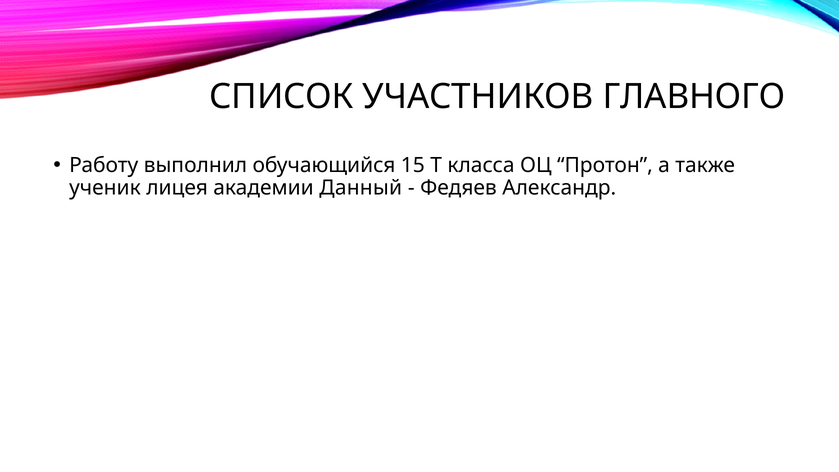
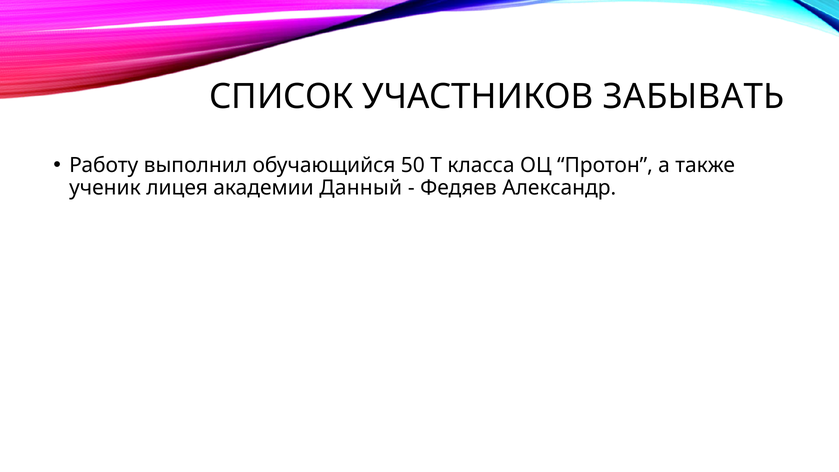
ГЛАВНОГО: ГЛАВНОГО -> ЗАБЫВАТЬ
15: 15 -> 50
